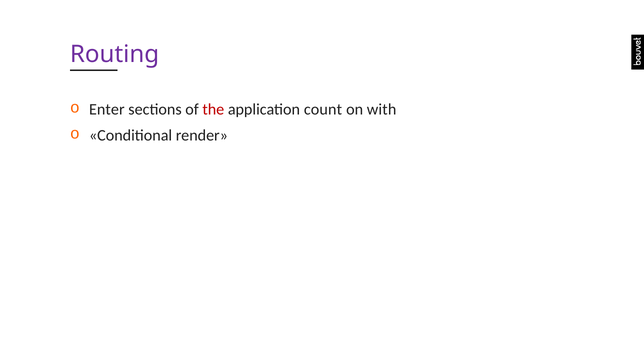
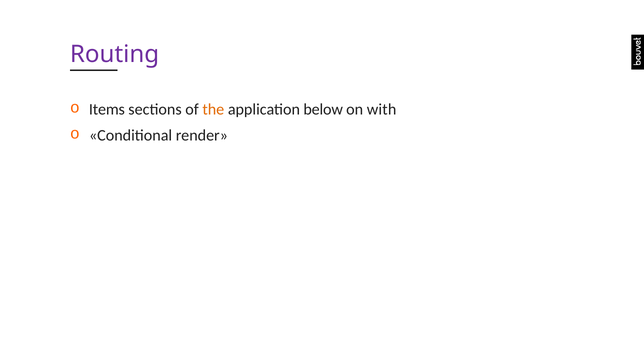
Enter: Enter -> Items
the colour: red -> orange
count: count -> below
